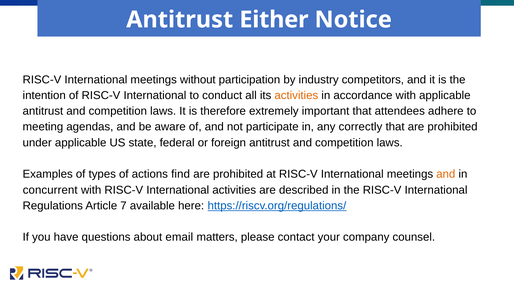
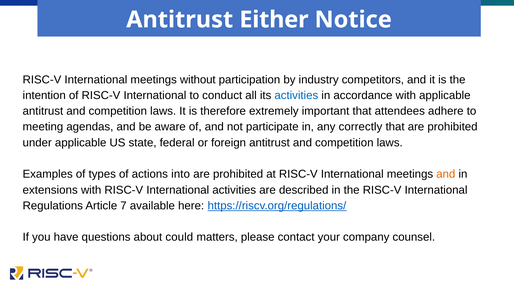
activities at (296, 95) colour: orange -> blue
find: find -> into
concurrent: concurrent -> extensions
email: email -> could
